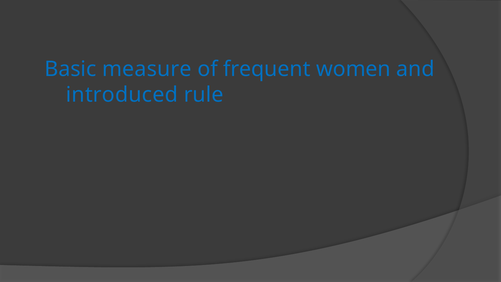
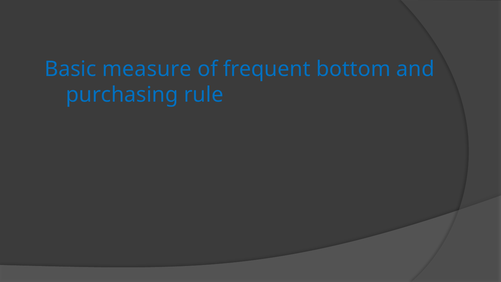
women: women -> bottom
introduced: introduced -> purchasing
